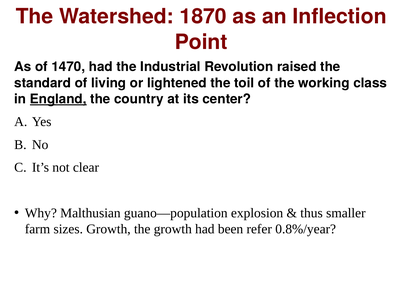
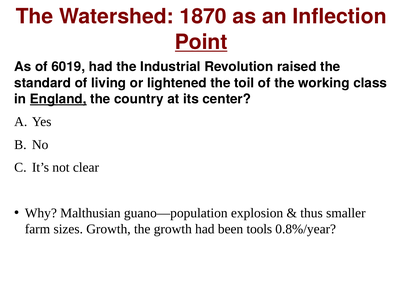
Point underline: none -> present
1470: 1470 -> 6019
refer: refer -> tools
